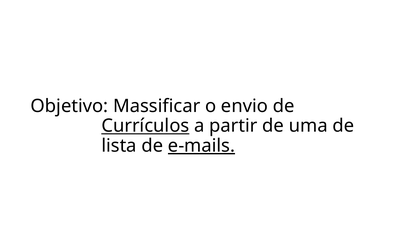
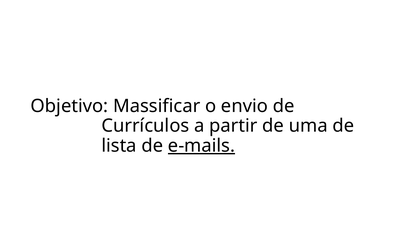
Currículos underline: present -> none
